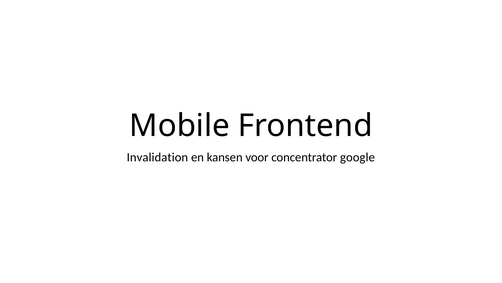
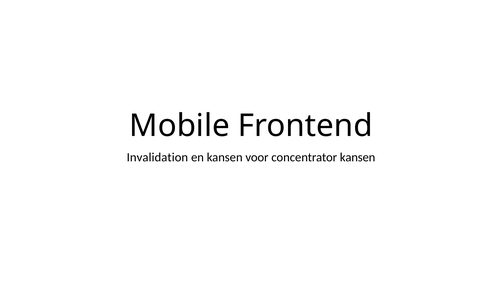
concentrator google: google -> kansen
